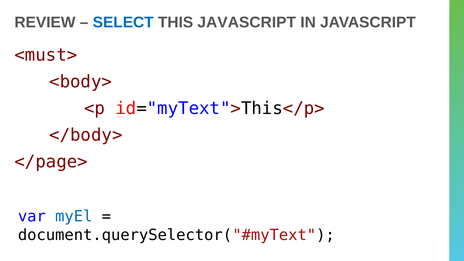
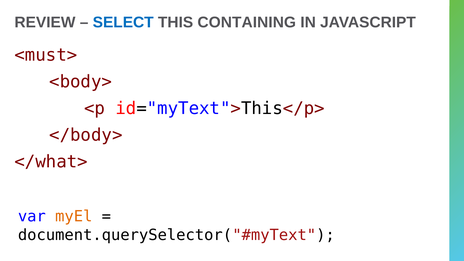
THIS JAVASCRIPT: JAVASCRIPT -> CONTAINING
</page>: </page> -> </what>
myEl colour: blue -> orange
